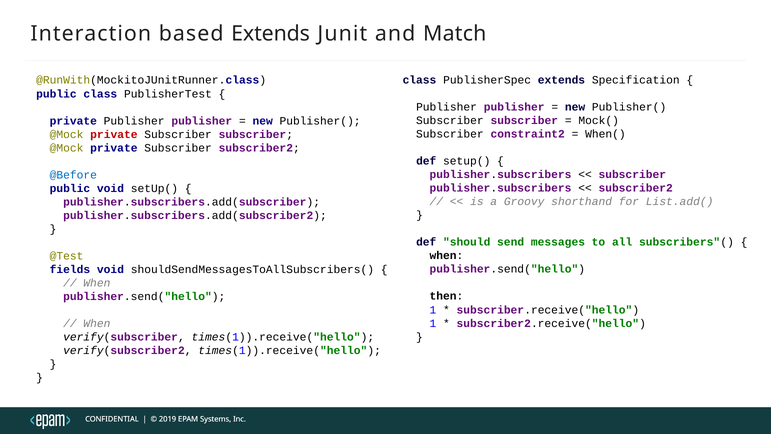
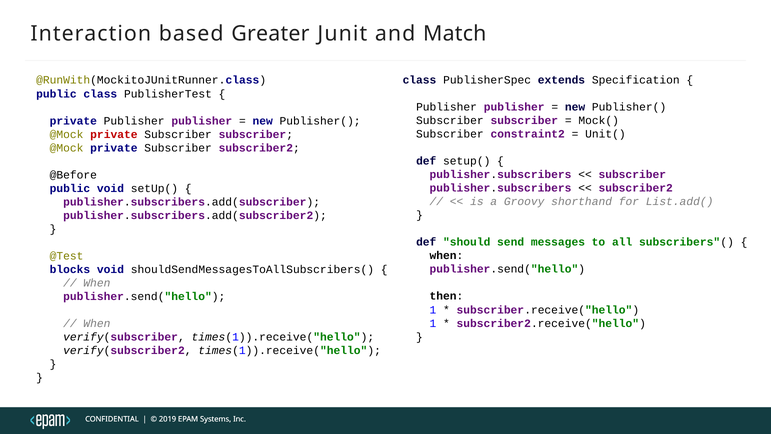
based Extends: Extends -> Greater
When(: When( -> Unit(
@Before colour: blue -> black
fields: fields -> blocks
